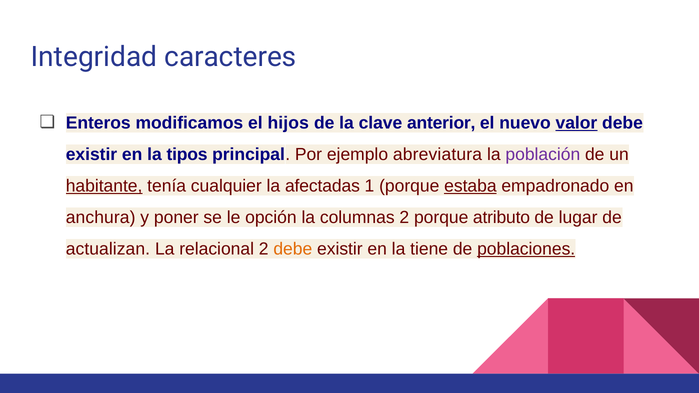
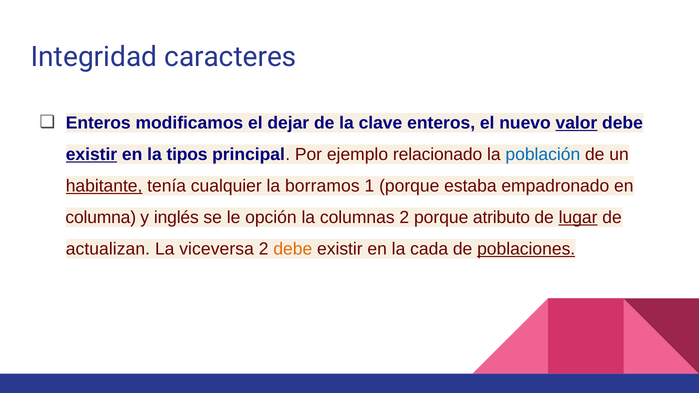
hijos: hijos -> dejar
clave anterior: anterior -> enteros
existir at (91, 155) underline: none -> present
abreviatura: abreviatura -> relacionado
población colour: purple -> blue
afectadas: afectadas -> borramos
estaba underline: present -> none
anchura: anchura -> columna
poner: poner -> inglés
lugar underline: none -> present
relacional: relacional -> viceversa
tiene: tiene -> cada
